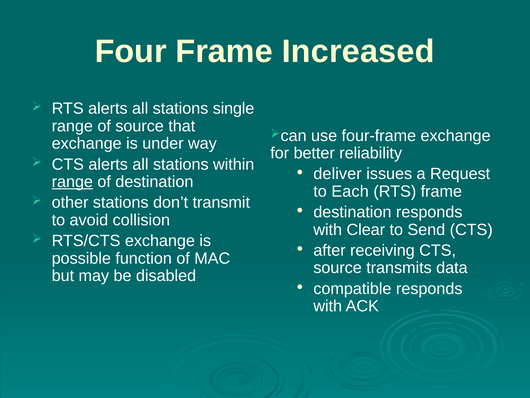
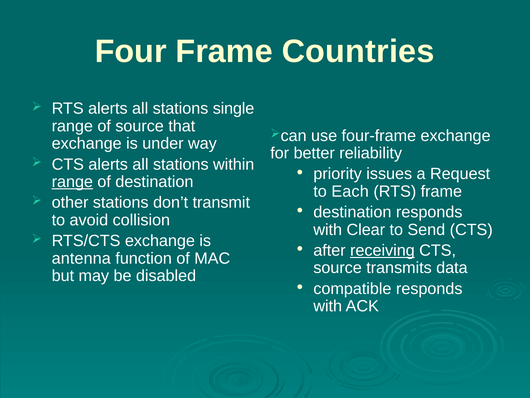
Increased: Increased -> Countries
deliver: deliver -> priority
receiving underline: none -> present
possible: possible -> antenna
